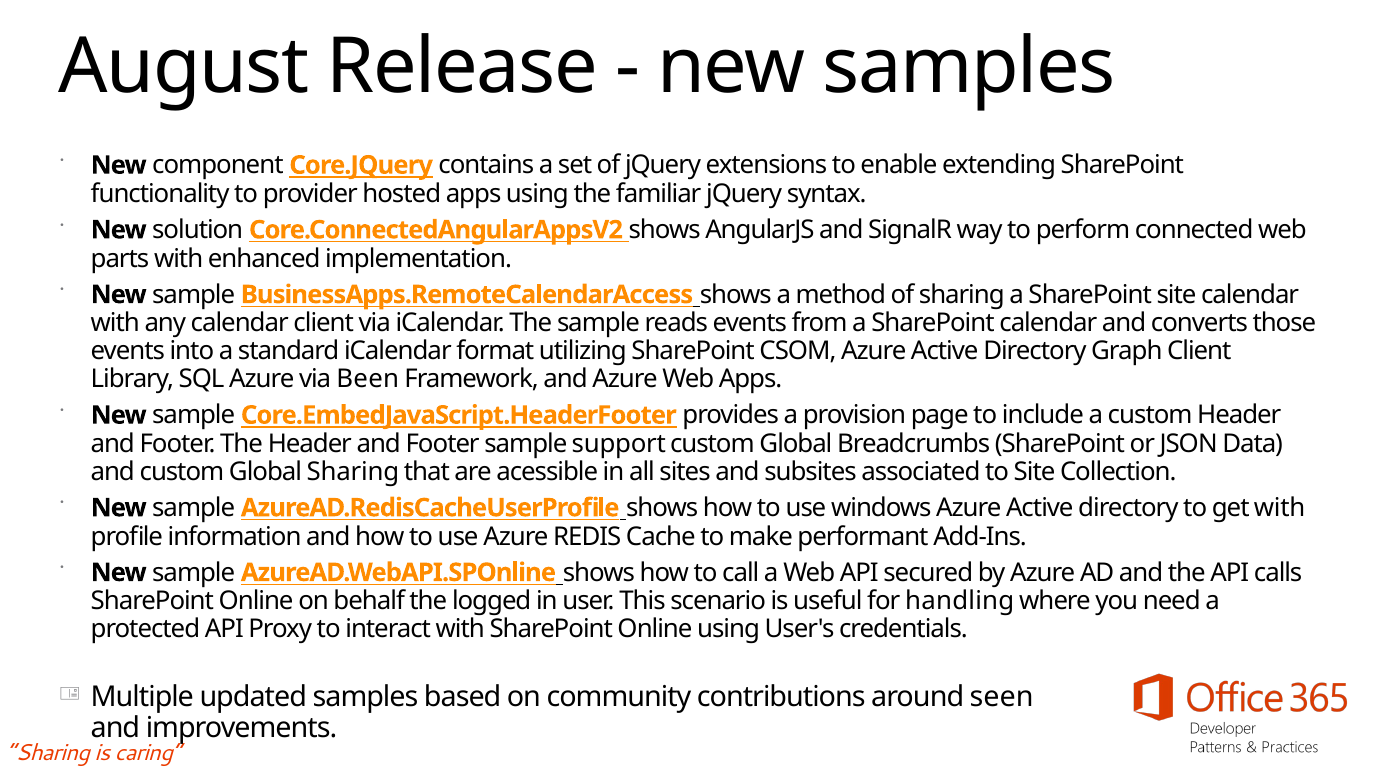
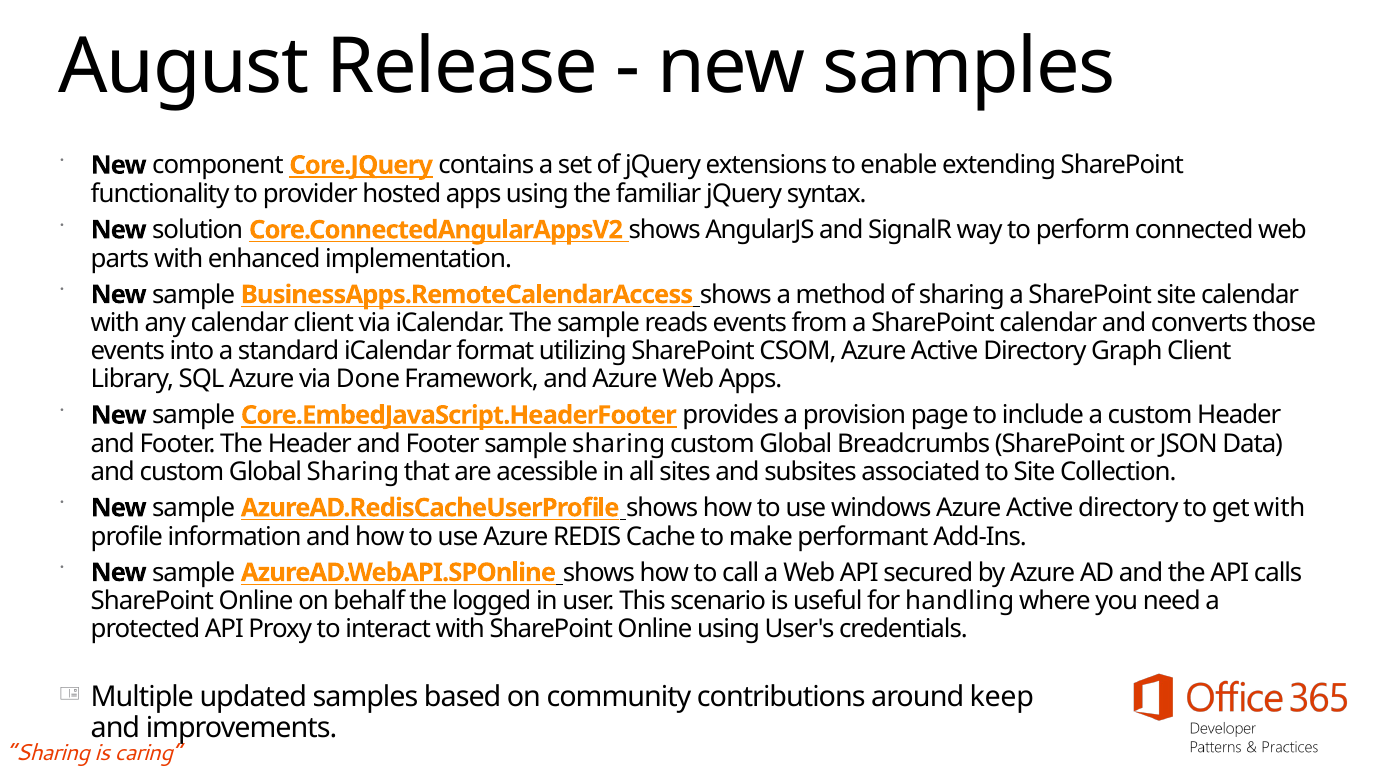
Been: Been -> Done
sample support: support -> sharing
seen: seen -> keep
